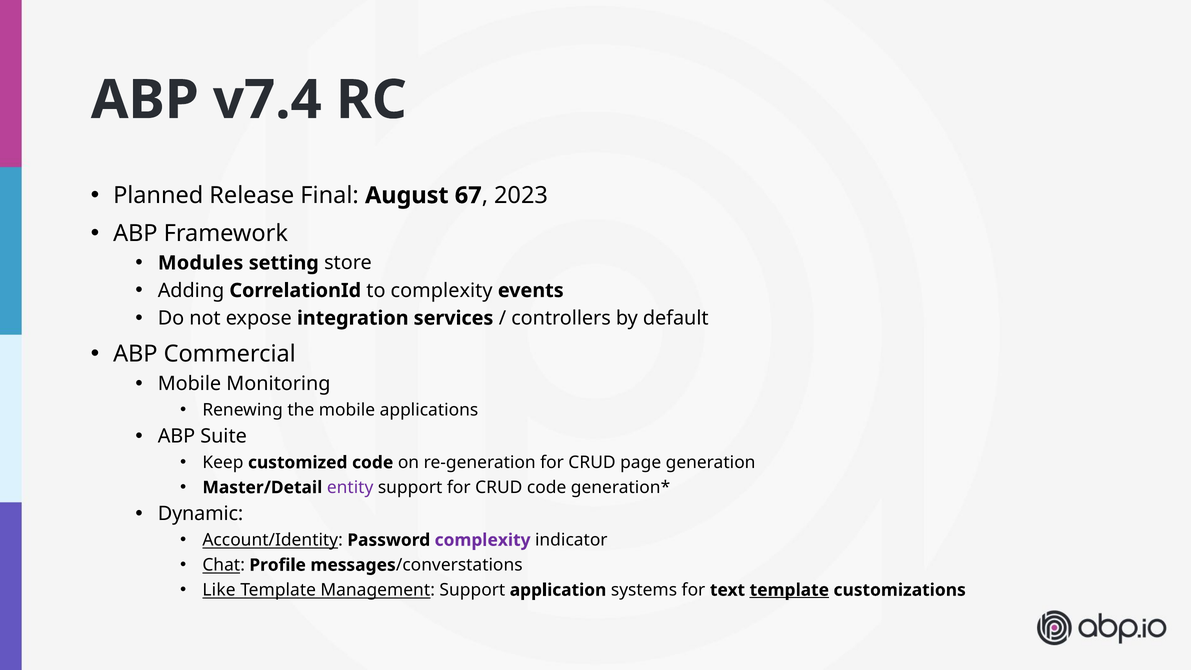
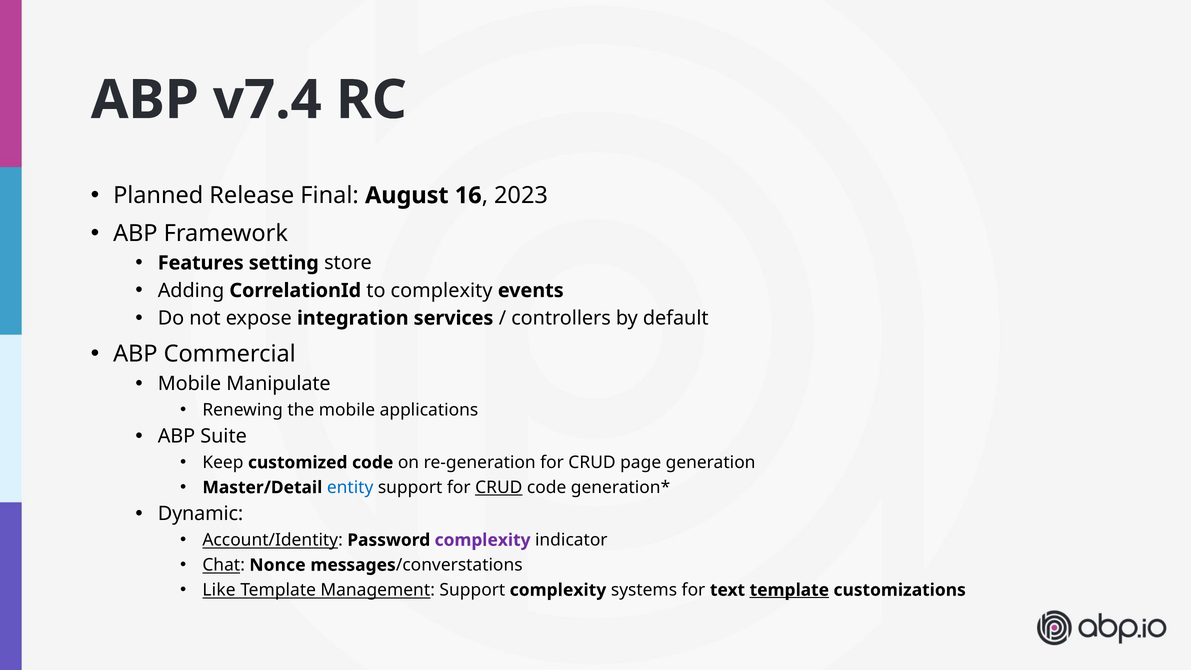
67: 67 -> 16
Modules: Modules -> Features
Monitoring: Monitoring -> Manipulate
entity colour: purple -> blue
CRUD at (499, 487) underline: none -> present
Profile: Profile -> Nonce
Support application: application -> complexity
